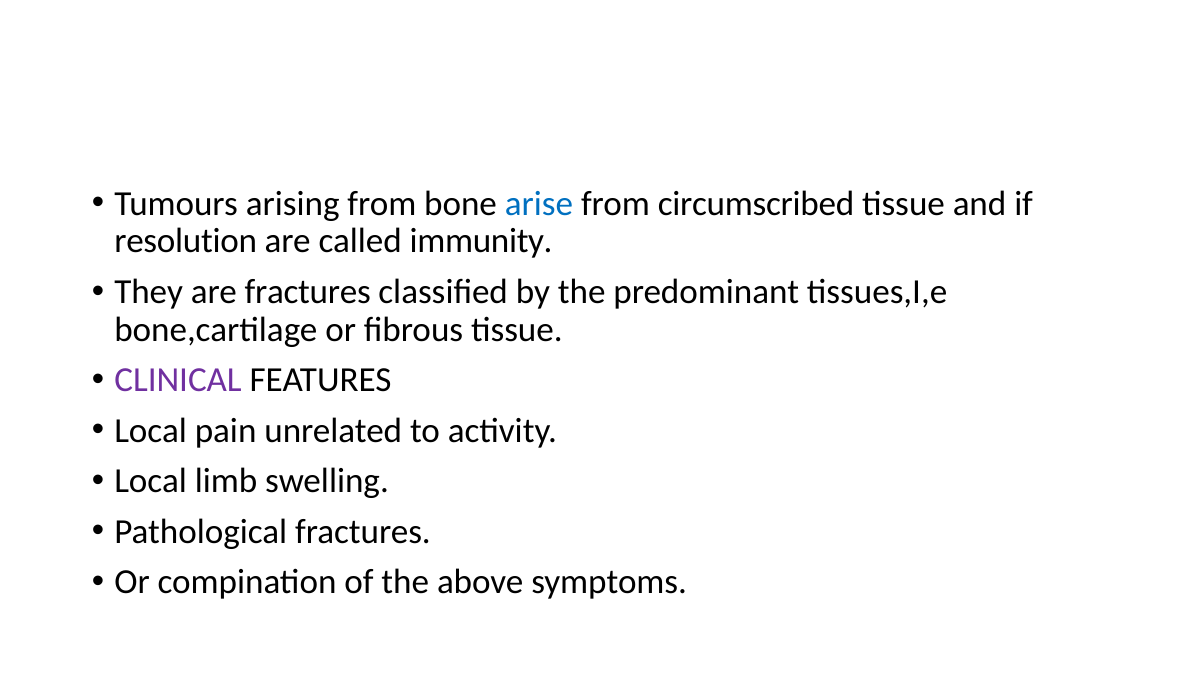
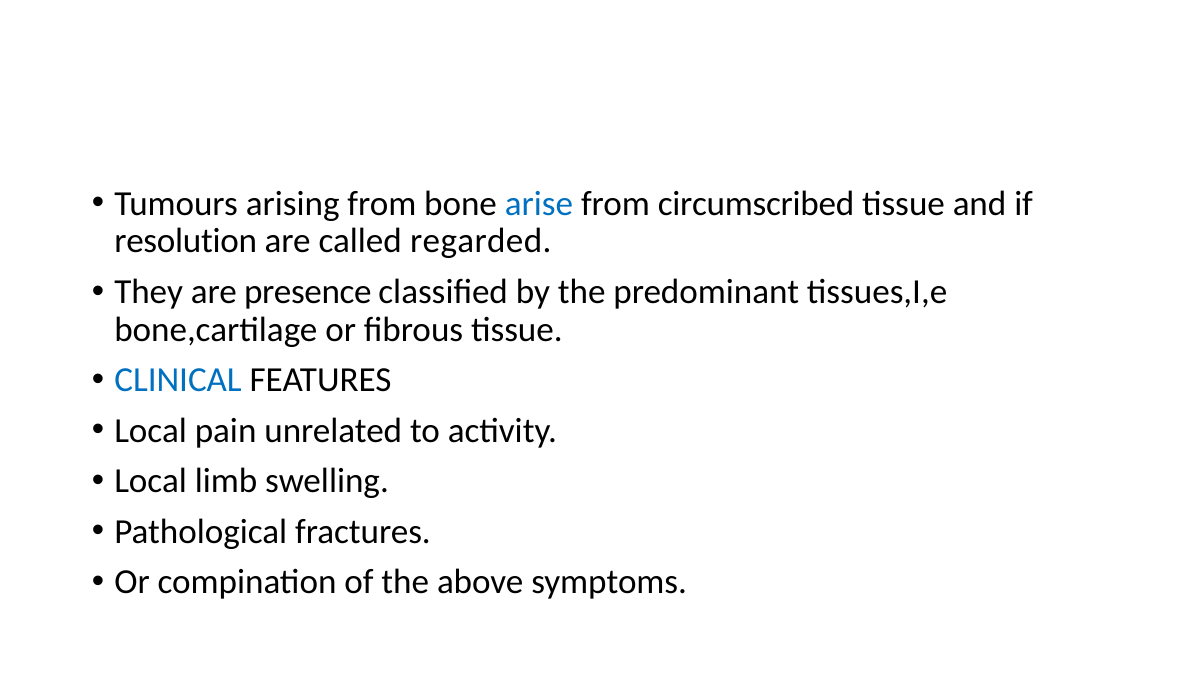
immunity: immunity -> regarded
are fractures: fractures -> presence
CLINICAL colour: purple -> blue
